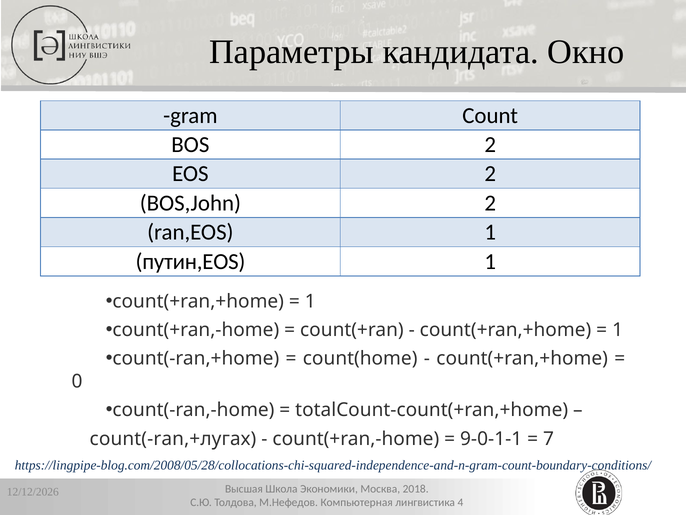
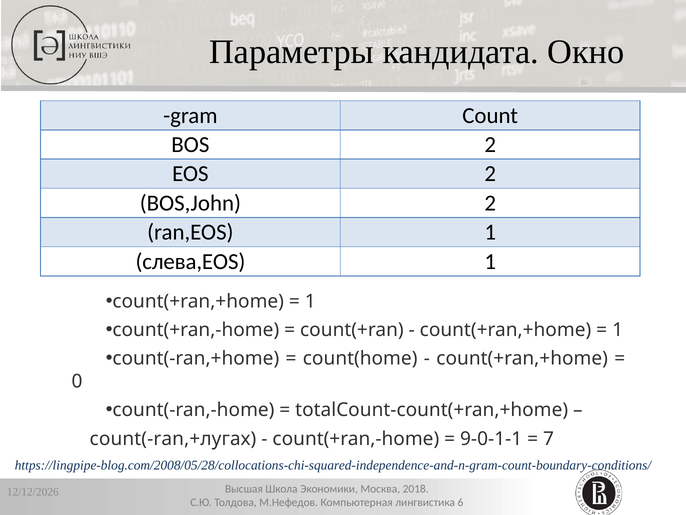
путин,EOS: путин,EOS -> слева,EOS
4: 4 -> 6
